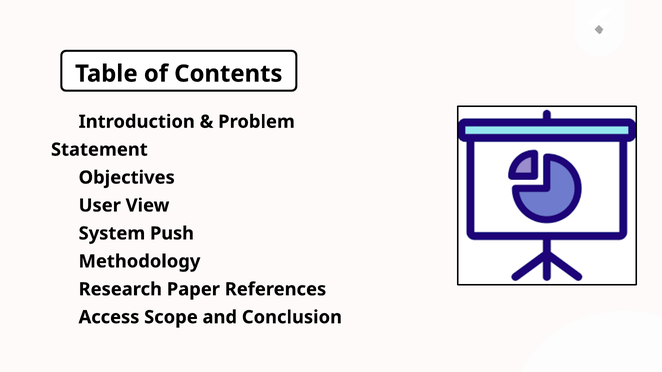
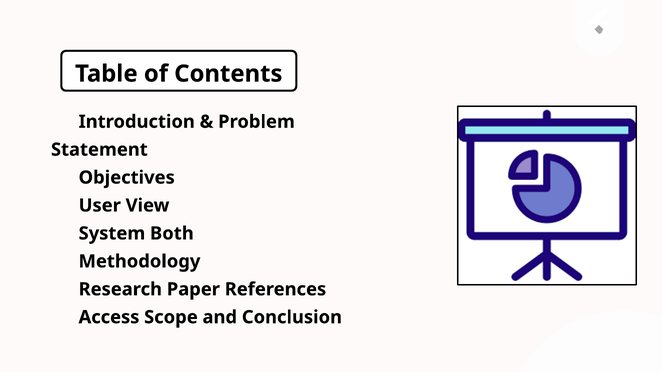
Push: Push -> Both
